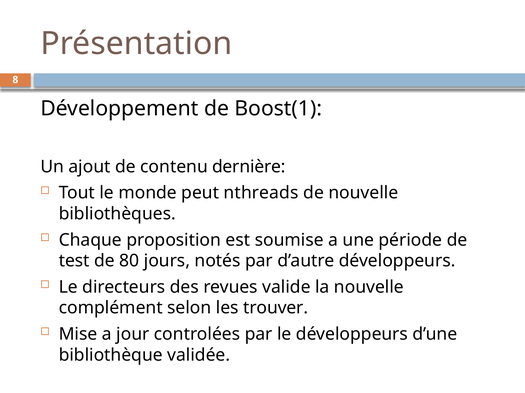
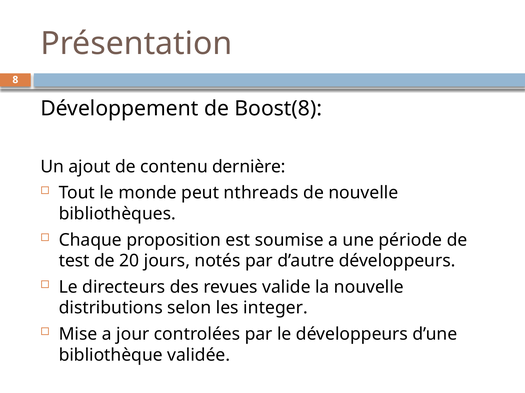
Boost(1: Boost(1 -> Boost(8
80: 80 -> 20
complément: complément -> distributions
trouver: trouver -> integer
